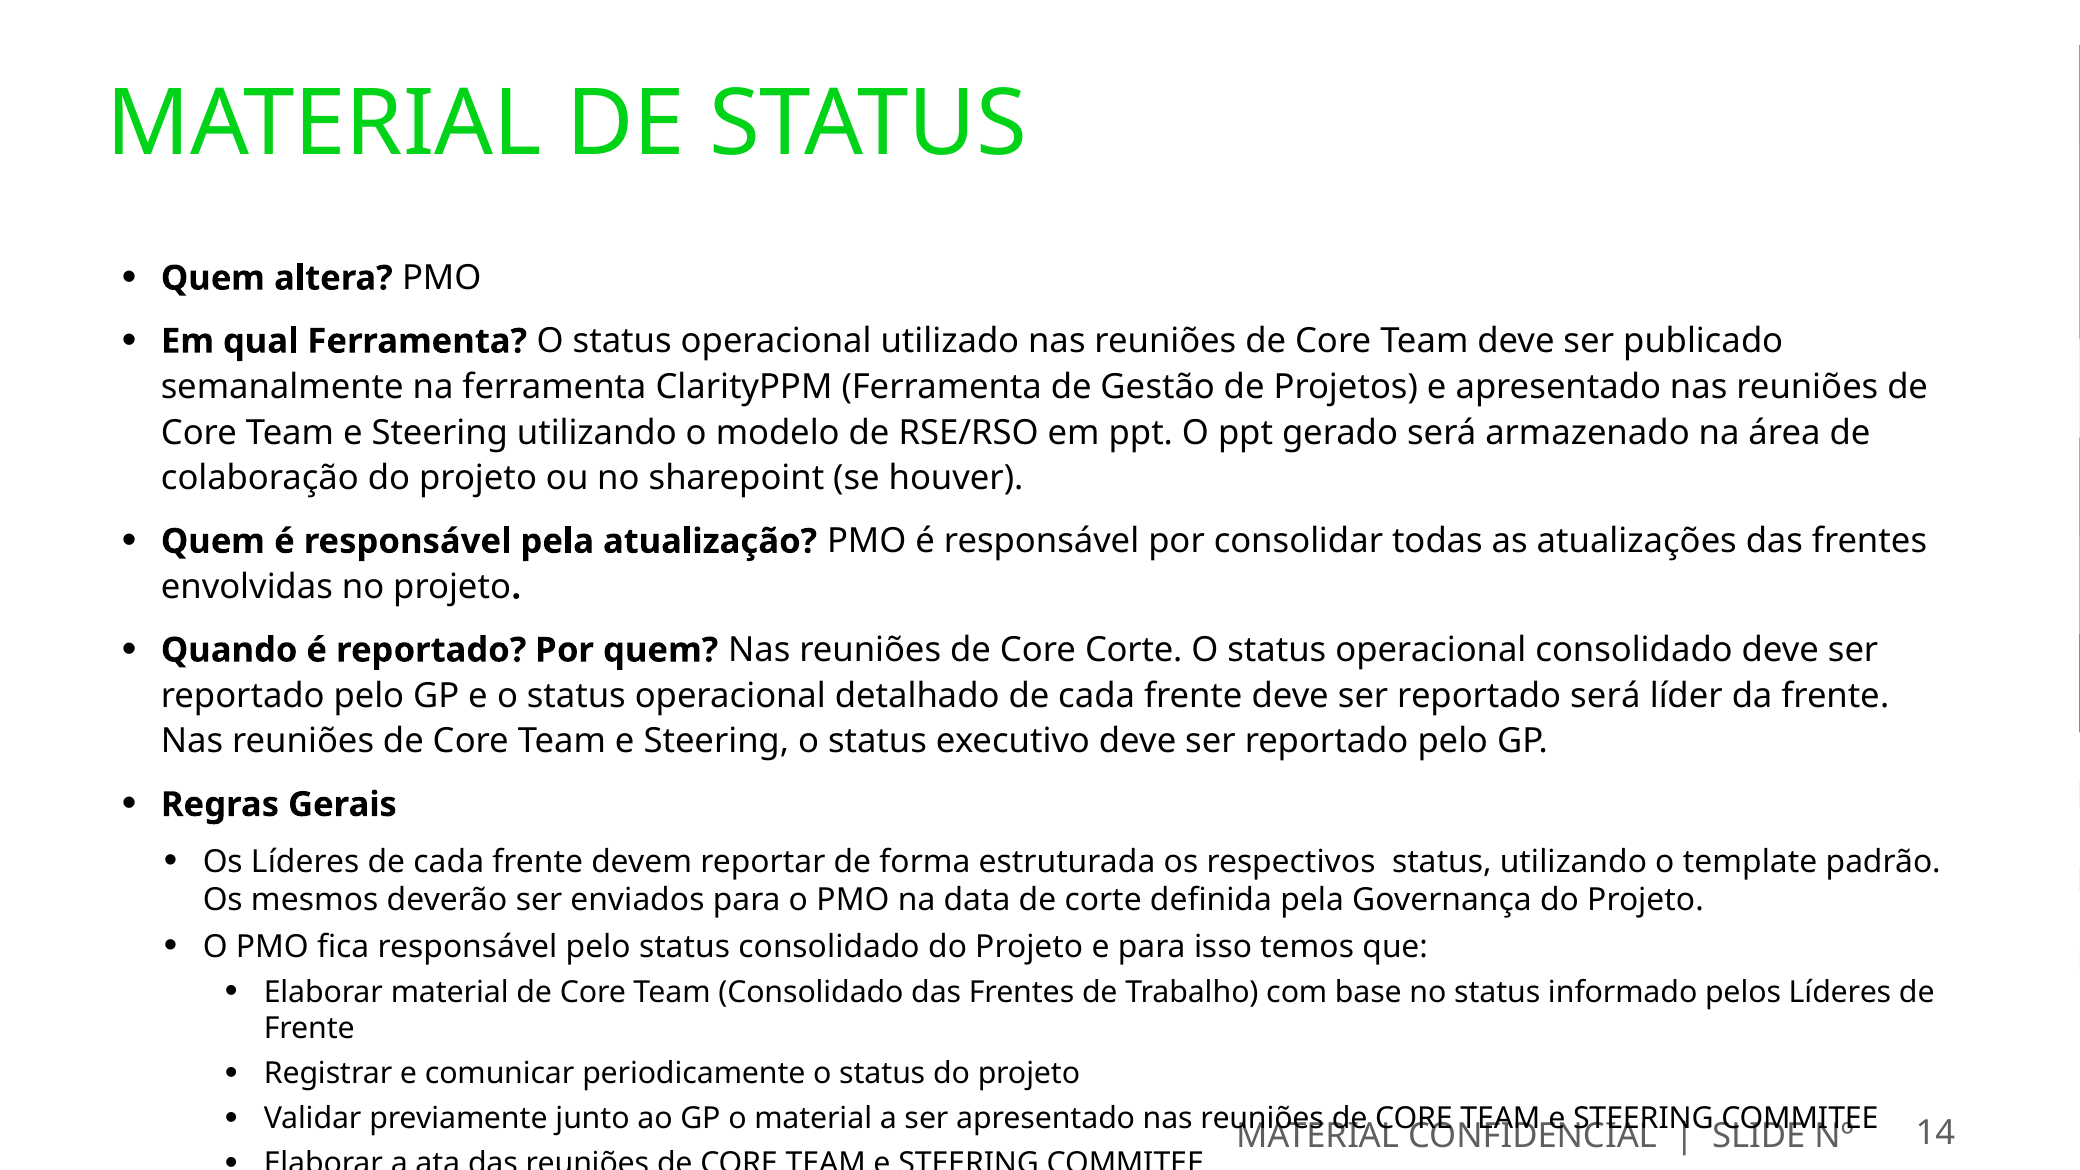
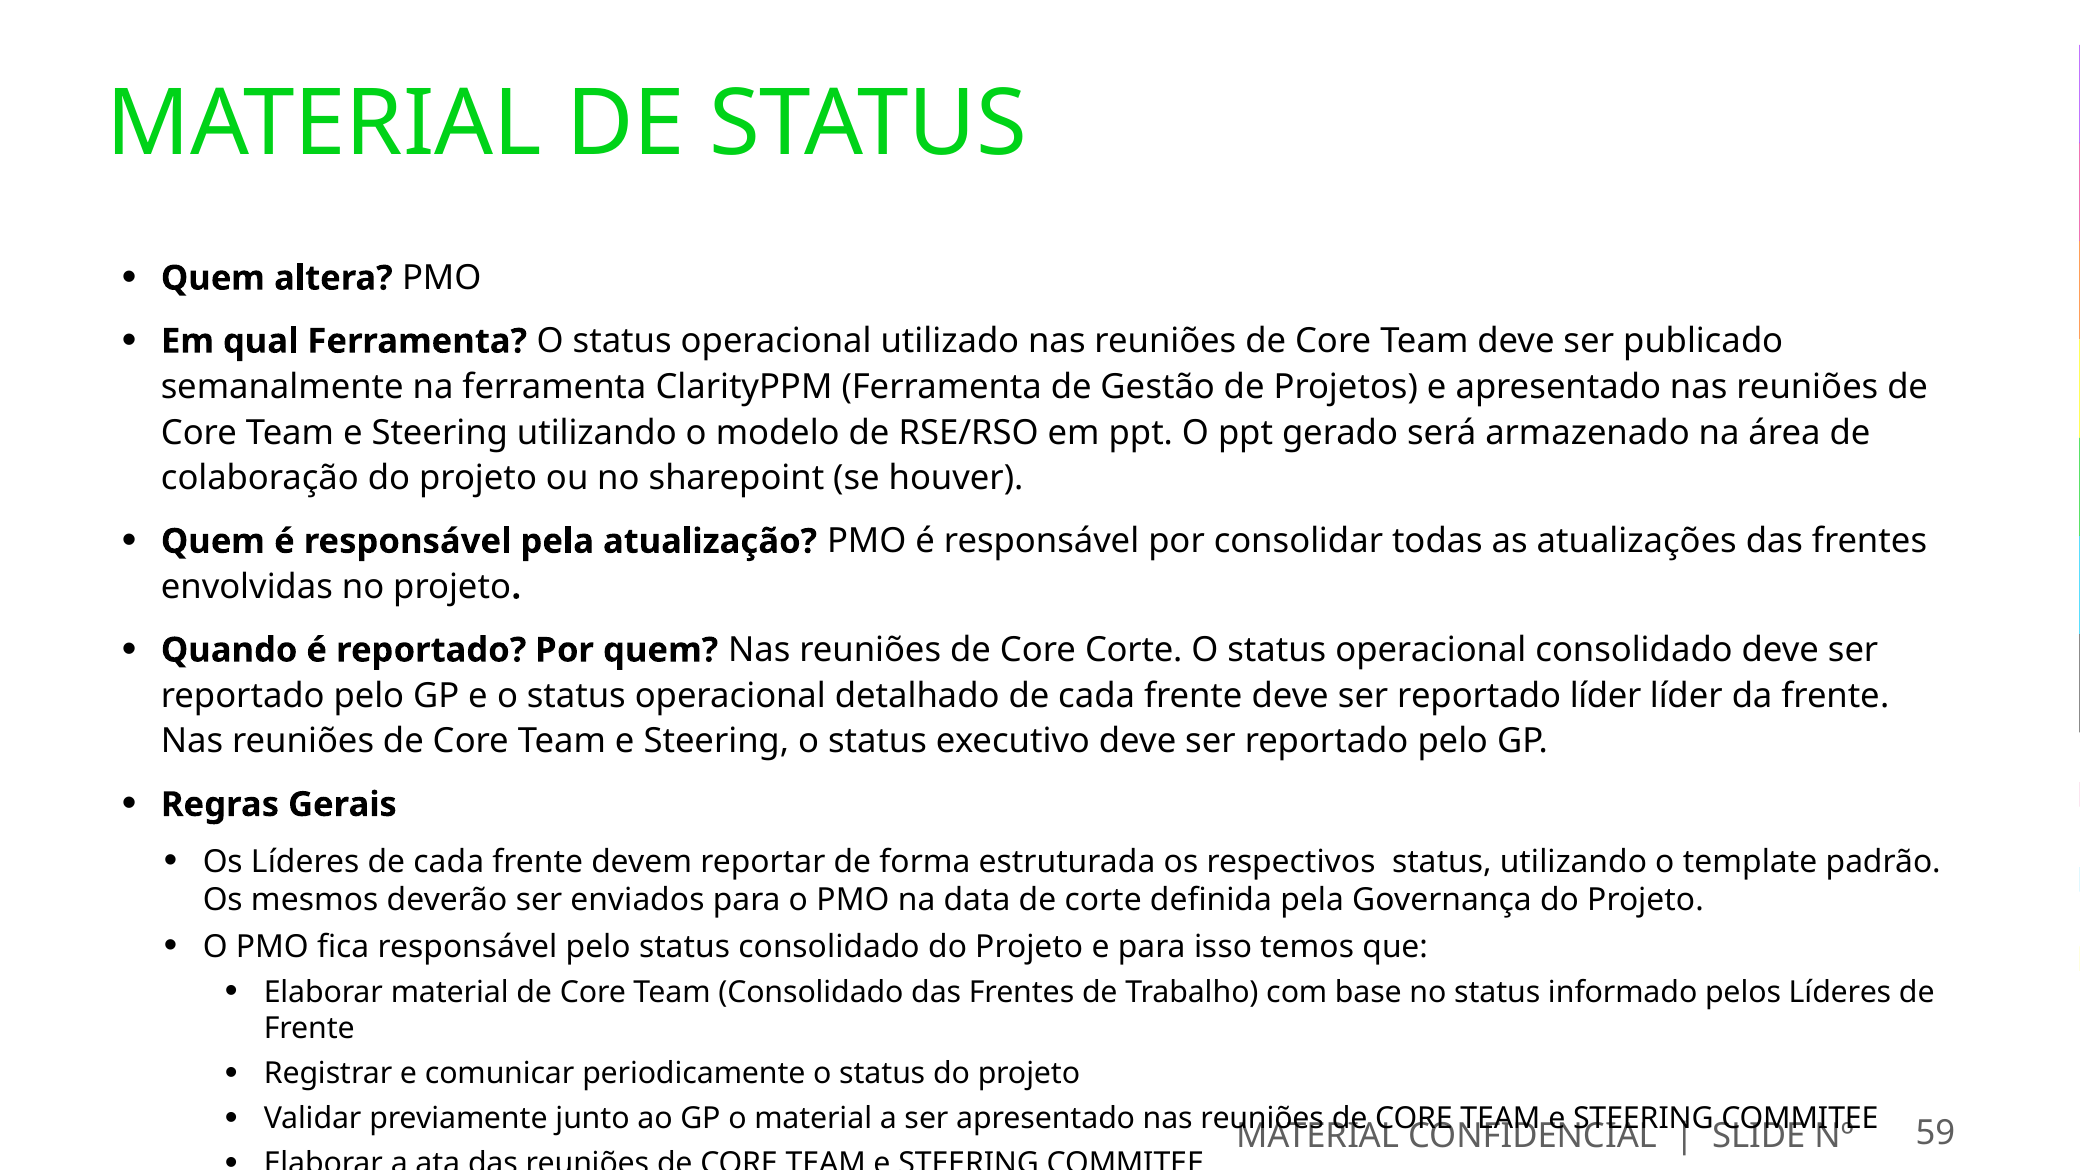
reportado será: será -> líder
14: 14 -> 59
